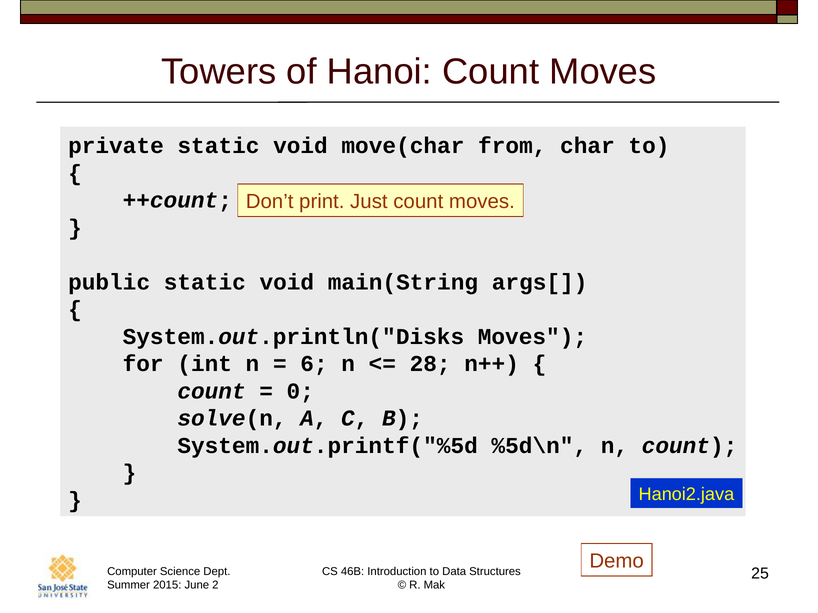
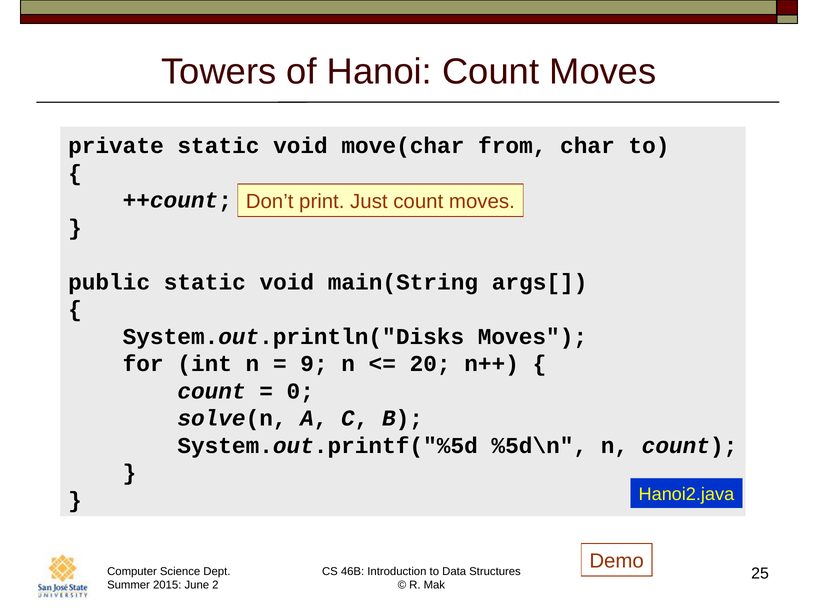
6: 6 -> 9
28: 28 -> 20
